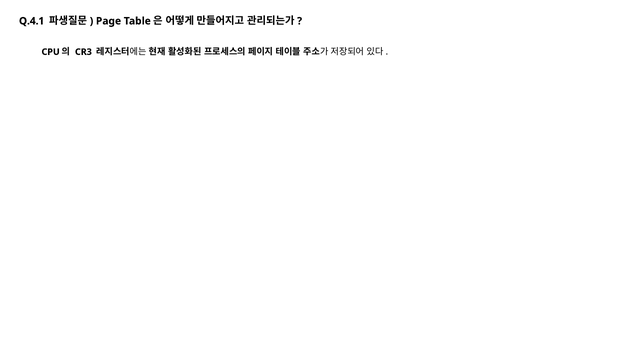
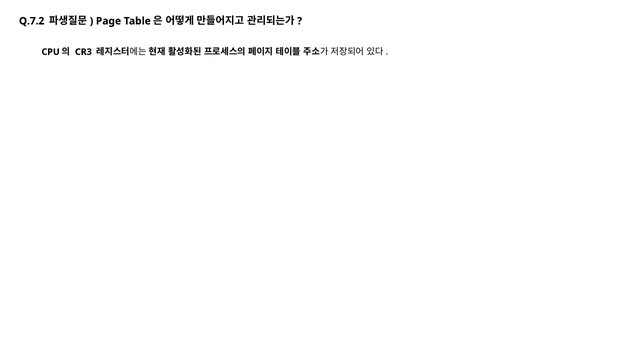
Q.4.1: Q.4.1 -> Q.7.2
